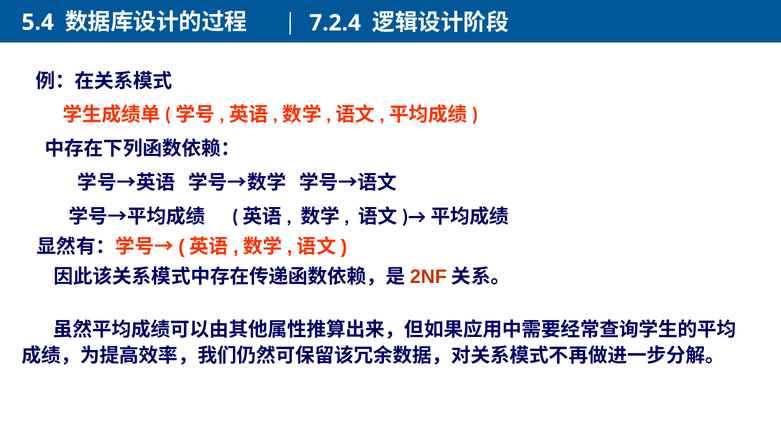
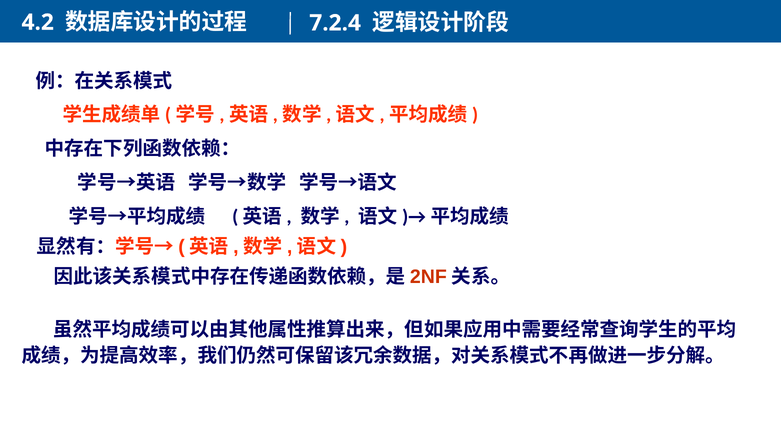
5.4: 5.4 -> 4.2
